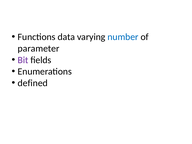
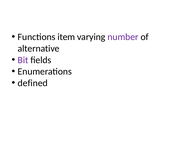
data: data -> item
number colour: blue -> purple
parameter: parameter -> alternative
